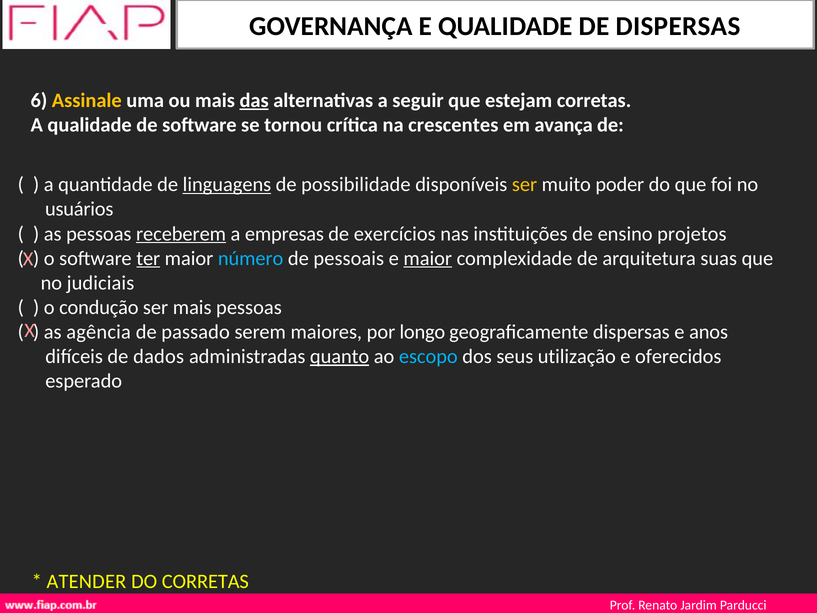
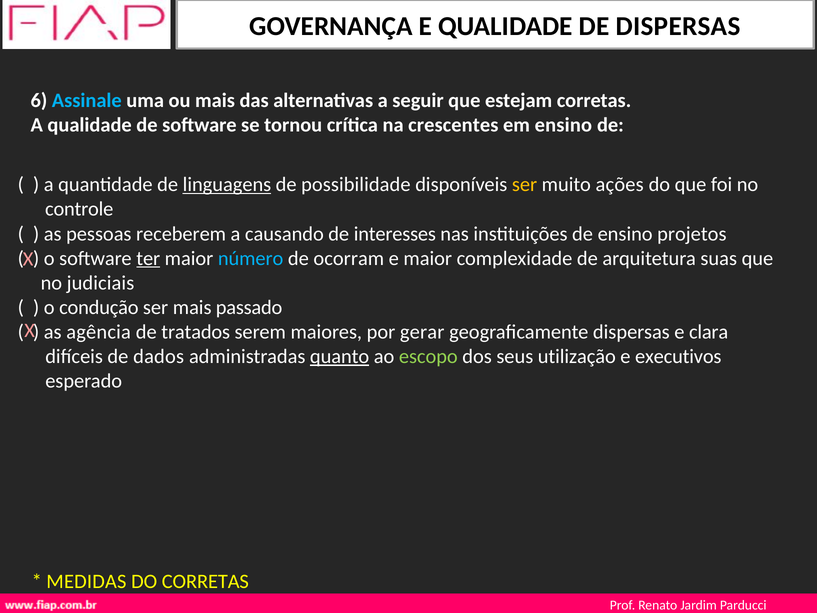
Assinale colour: yellow -> light blue
das underline: present -> none
em avança: avança -> ensino
poder: poder -> ações
usuários: usuários -> controle
receberem underline: present -> none
empresas: empresas -> causando
exercícios: exercícios -> interesses
pessoais: pessoais -> ocorram
maior at (428, 258) underline: present -> none
mais pessoas: pessoas -> passado
passado: passado -> tratados
longo: longo -> gerar
anos: anos -> clara
escopo colour: light blue -> light green
oferecidos: oferecidos -> executivos
ATENDER: ATENDER -> MEDIDAS
